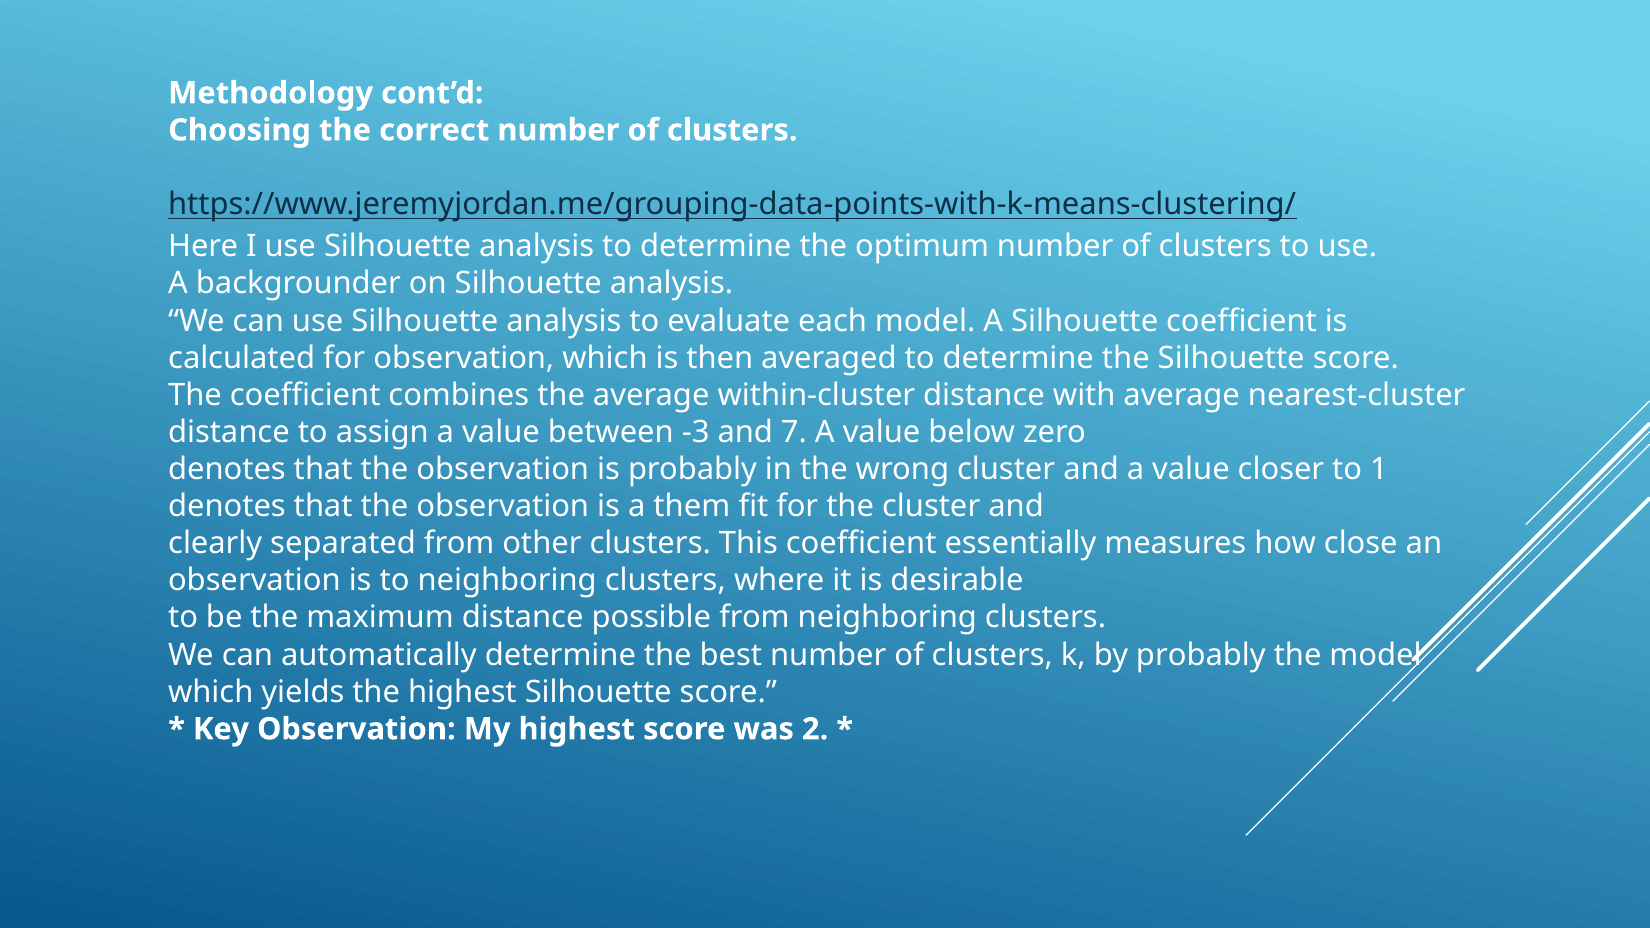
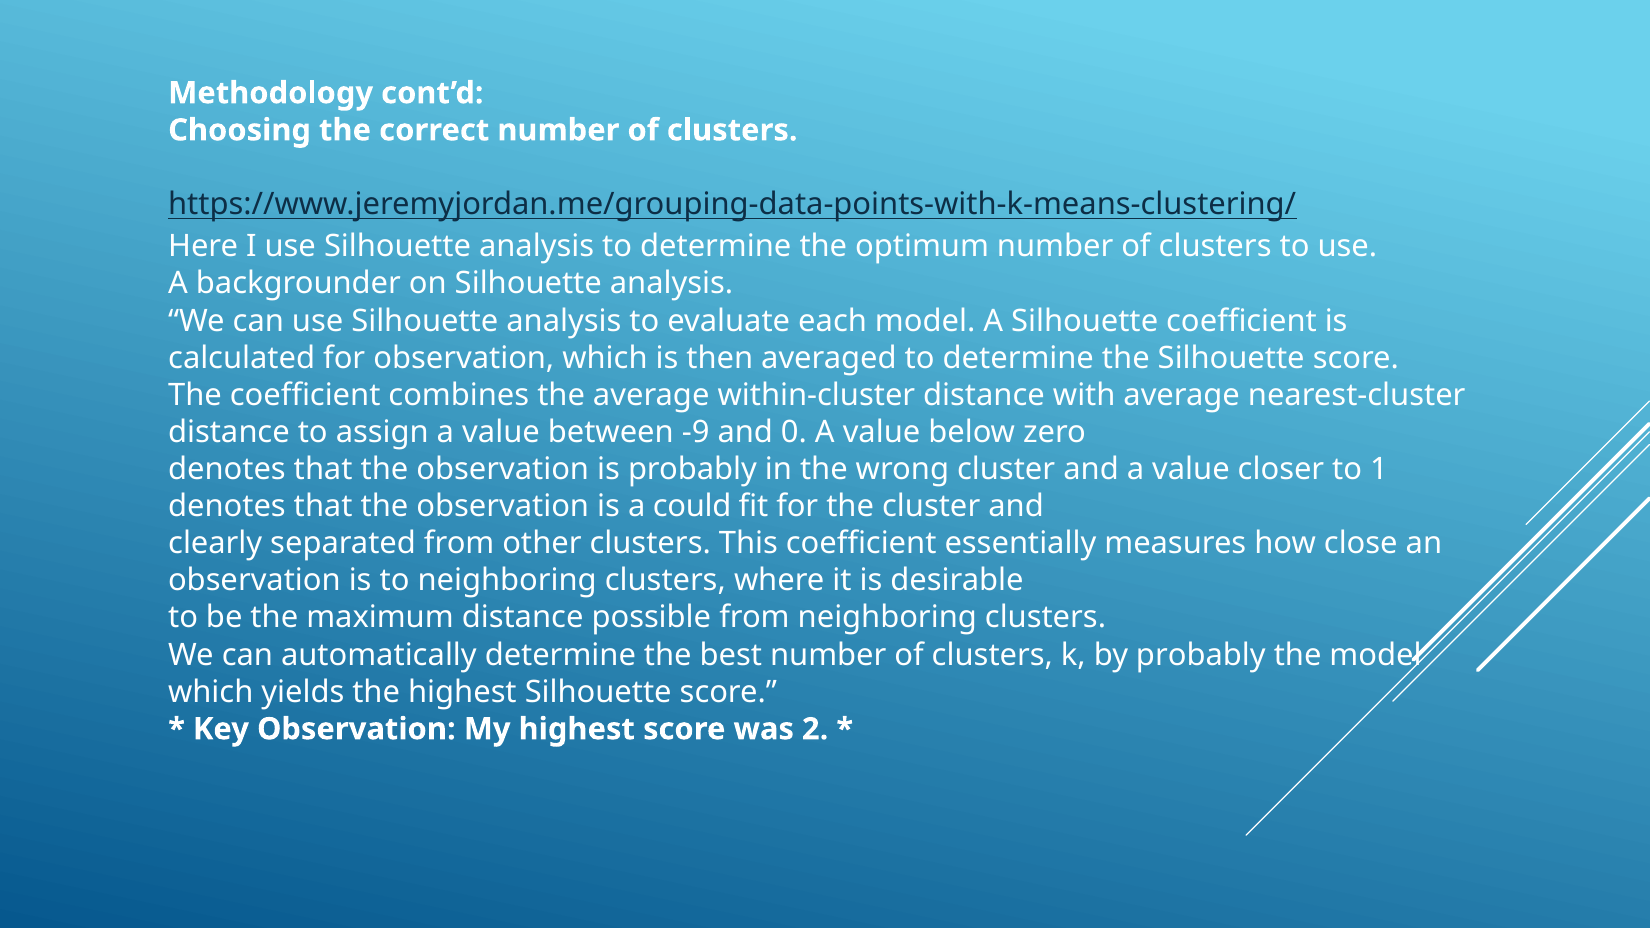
-3: -3 -> -9
7: 7 -> 0
them: them -> could
